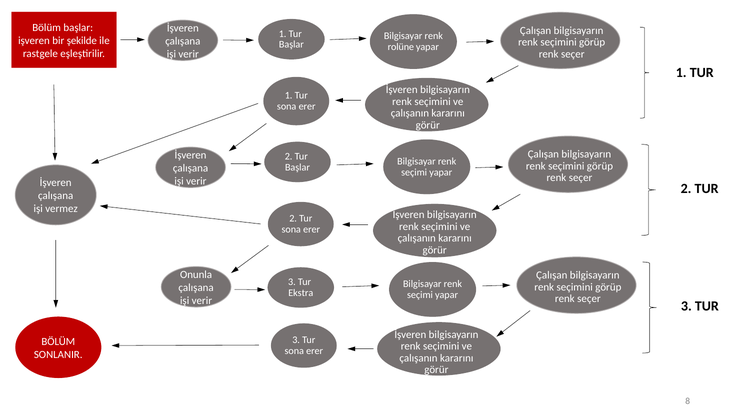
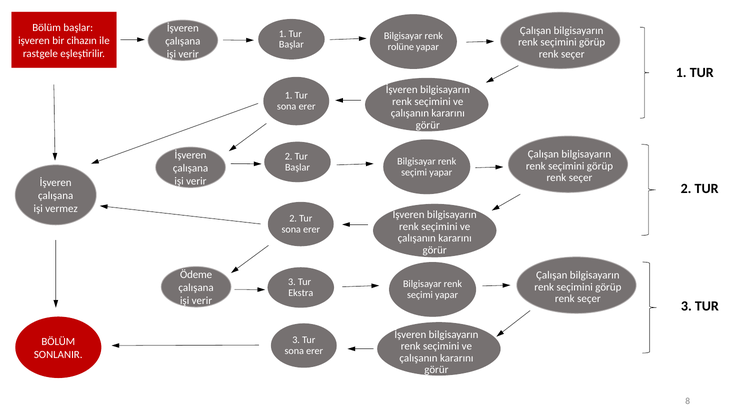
şekilde: şekilde -> cihazın
Onunla: Onunla -> Ödeme
